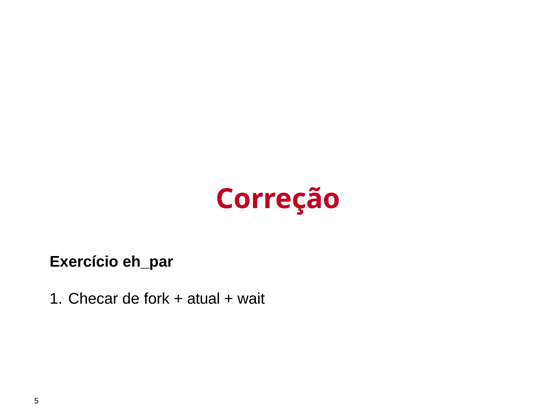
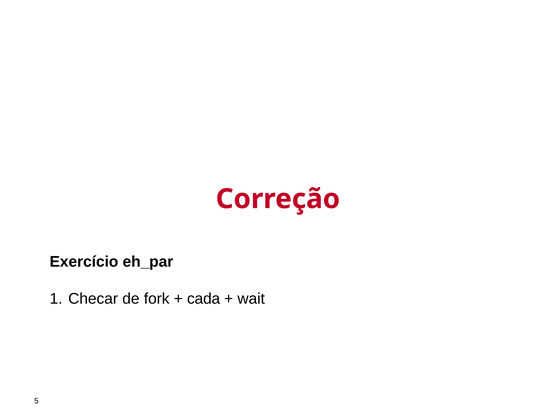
atual: atual -> cada
